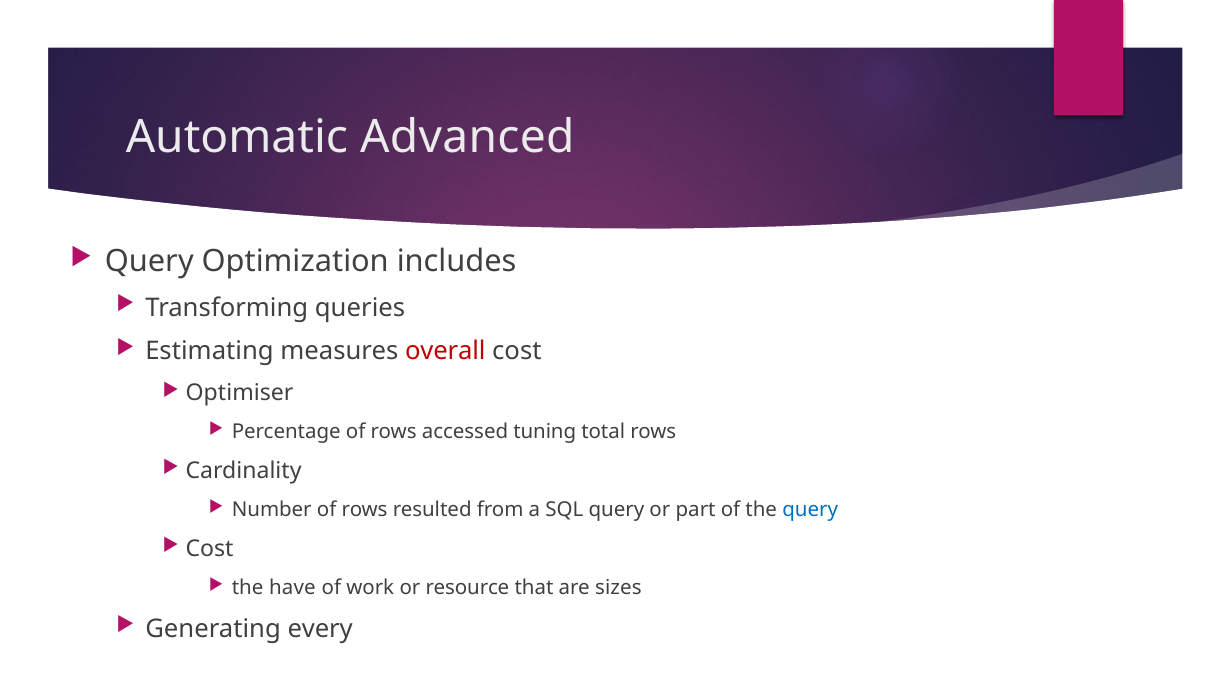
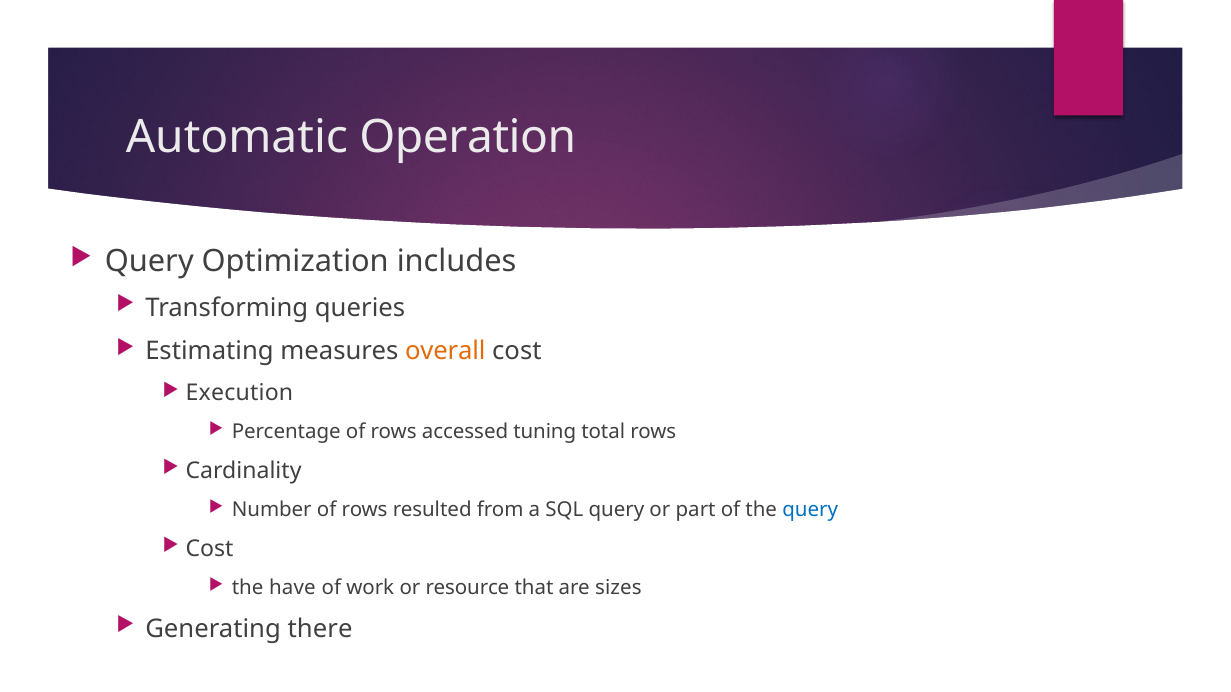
Advanced: Advanced -> Operation
overall colour: red -> orange
Optimiser: Optimiser -> Execution
every: every -> there
